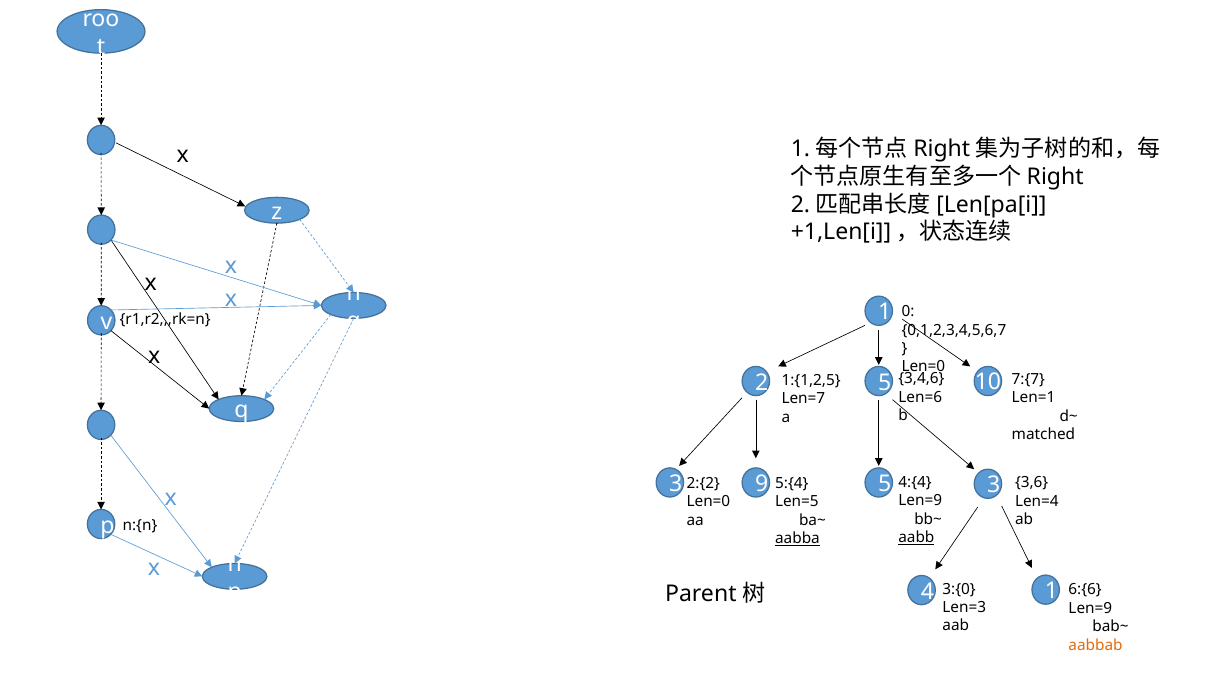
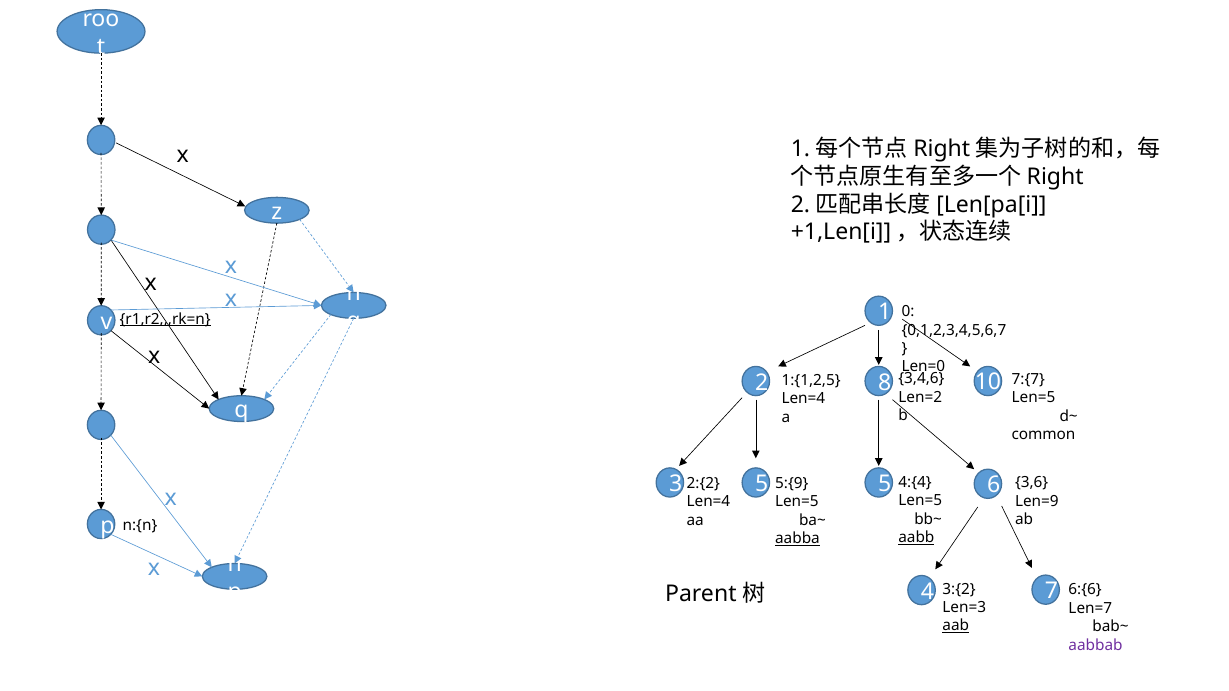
r1,r2,,,rk=n underline: none -> present
2 5: 5 -> 8
Len=6: Len=6 -> Len=2
Len=1 at (1034, 398): Len=1 -> Len=5
Len=7 at (803, 399): Len=7 -> Len=4
matched: matched -> common
3 9: 9 -> 5
3 at (994, 486): 3 -> 6
5:{4: 5:{4 -> 5:{9
Len=9 at (920, 501): Len=9 -> Len=5
Len=4: Len=4 -> Len=9
Len=0 at (708, 502): Len=0 -> Len=4
3:{0: 3:{0 -> 3:{2
4 1: 1 -> 7
Len=9 at (1090, 609): Len=9 -> Len=7
aab underline: none -> present
aabbab colour: orange -> purple
